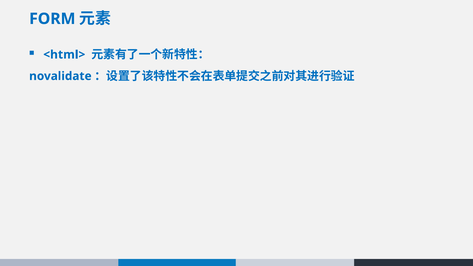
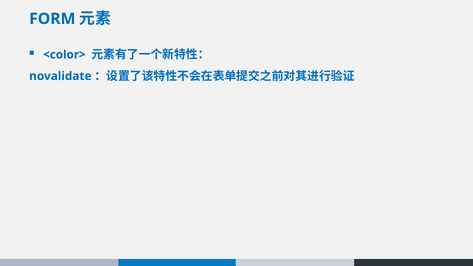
<html>: <html> -> <color>
